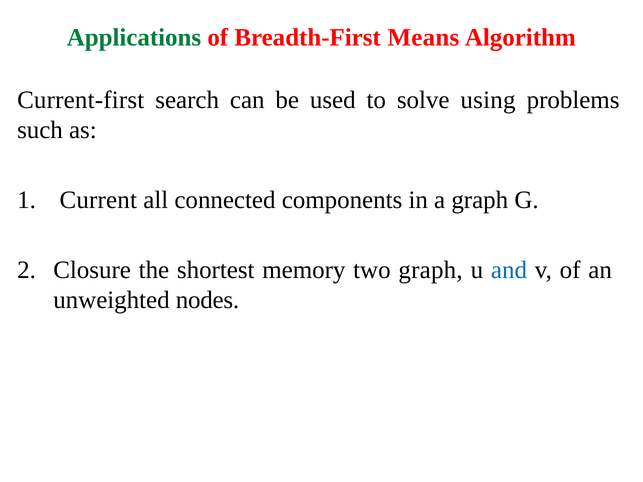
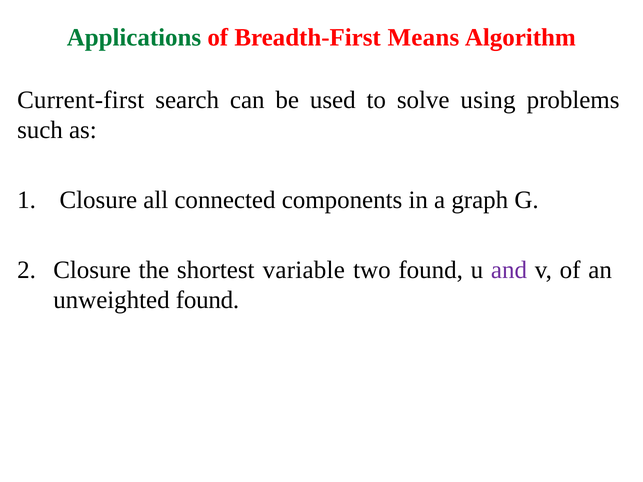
Current at (98, 200): Current -> Closure
memory: memory -> variable
two graph: graph -> found
and colour: blue -> purple
unweighted nodes: nodes -> found
